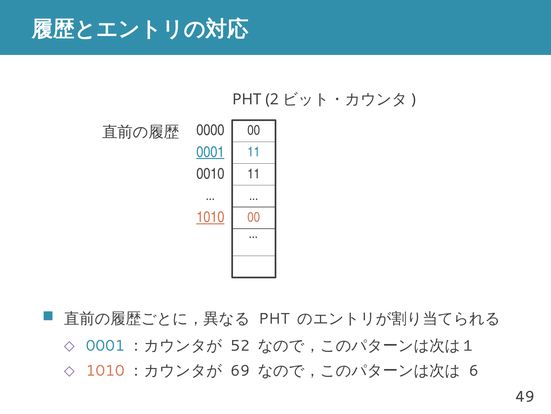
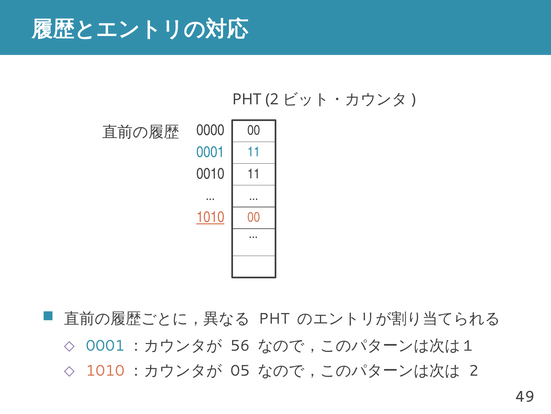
0001 underline: present -> none
52: 52 -> 56
69: 69 -> 05
6: 6 -> 2
